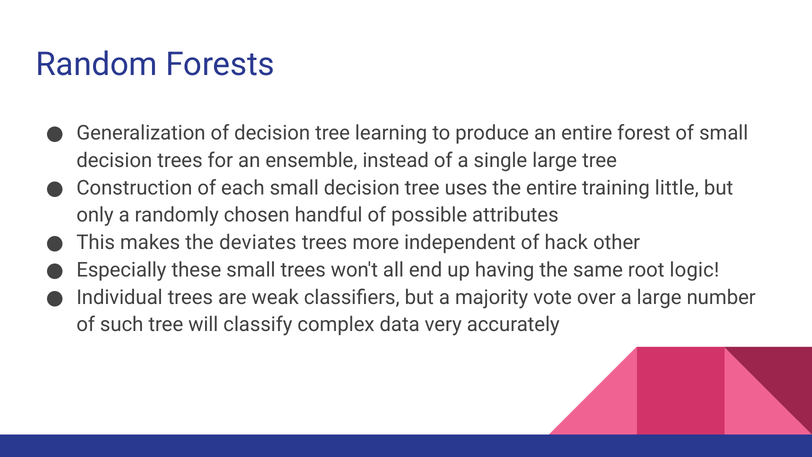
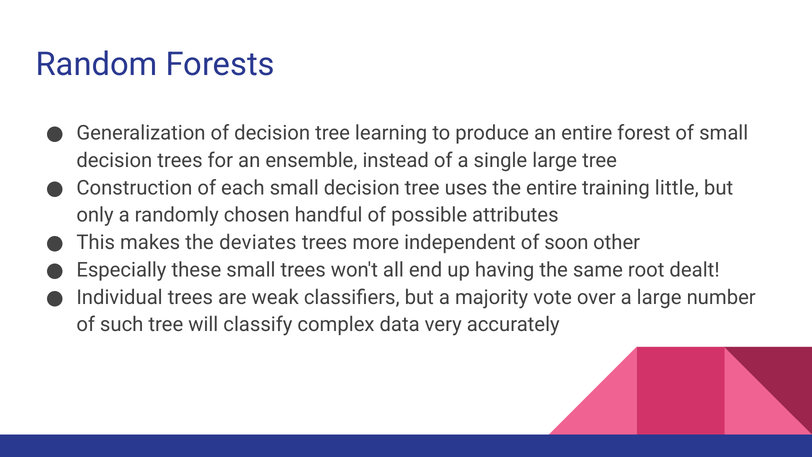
hack: hack -> soon
logic: logic -> dealt
